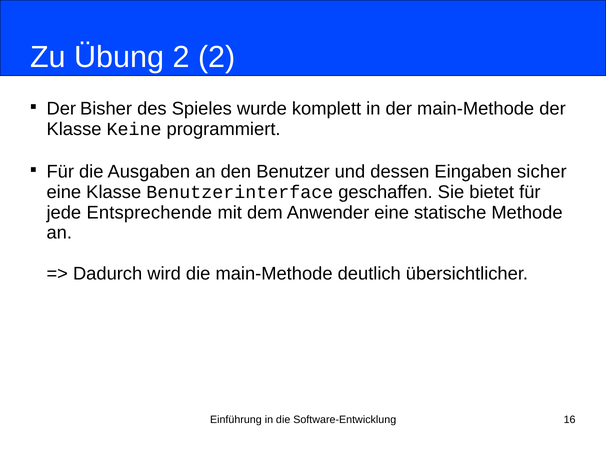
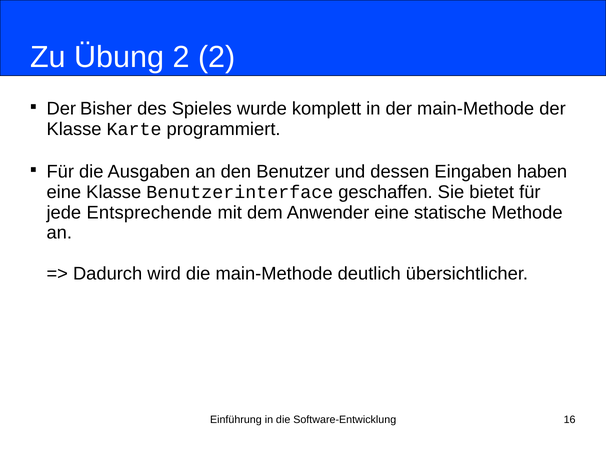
Keine: Keine -> Karte
sicher: sicher -> haben
